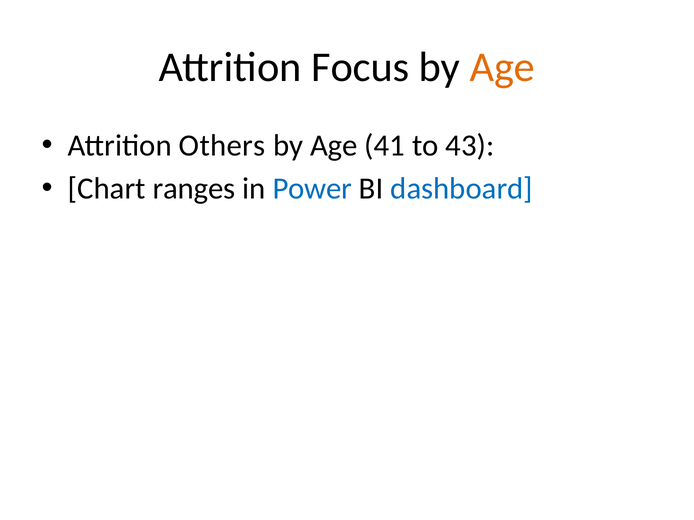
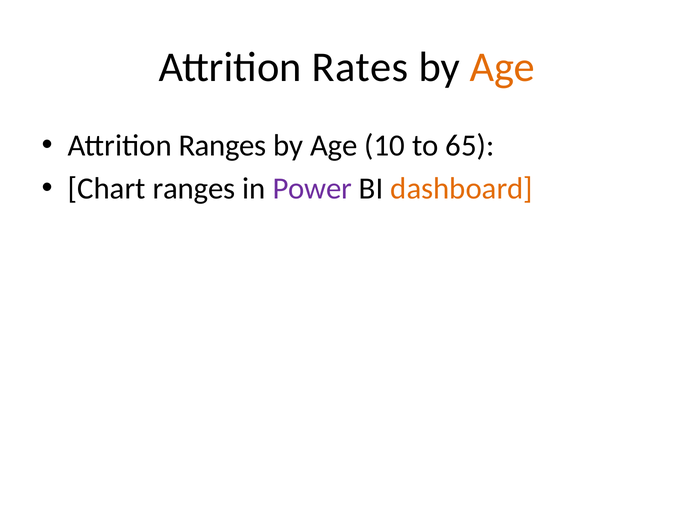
Focus: Focus -> Rates
Attrition Others: Others -> Ranges
41: 41 -> 10
43: 43 -> 65
Power colour: blue -> purple
dashboard colour: blue -> orange
